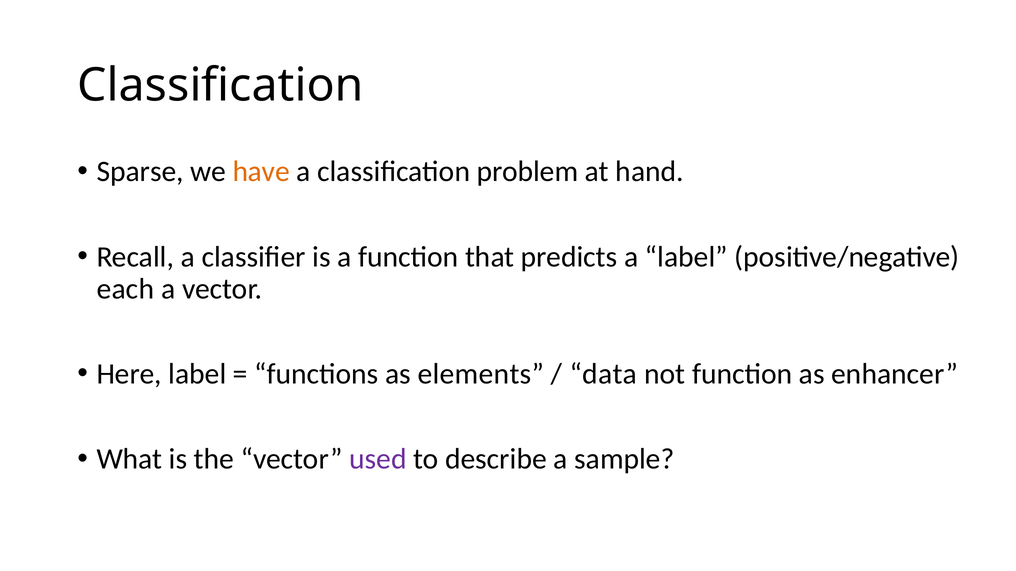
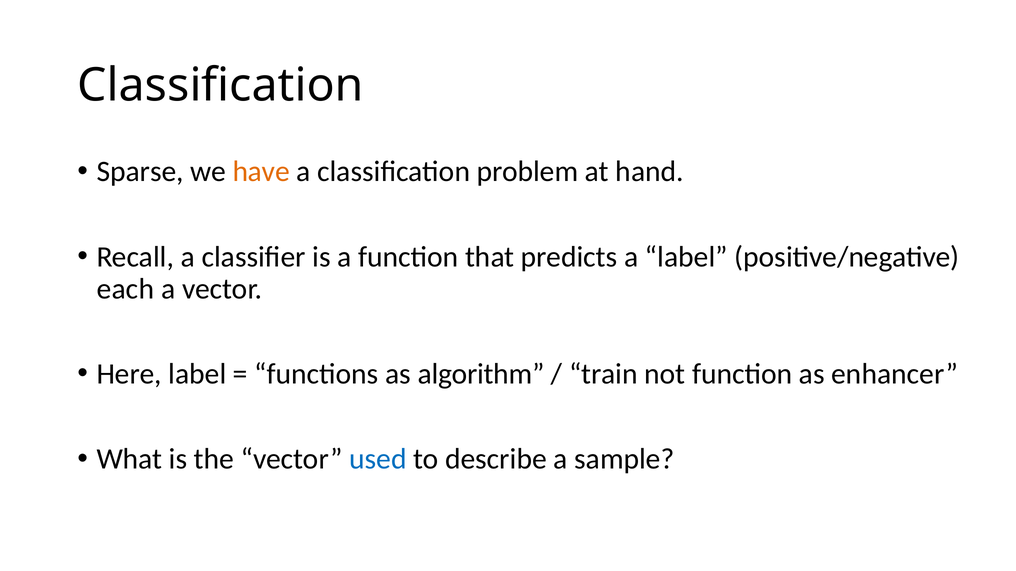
elements: elements -> algorithm
data: data -> train
used colour: purple -> blue
